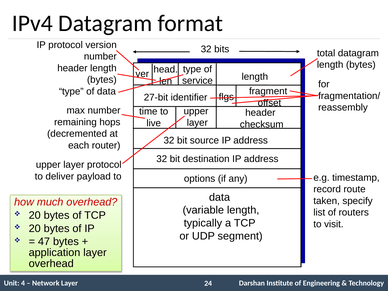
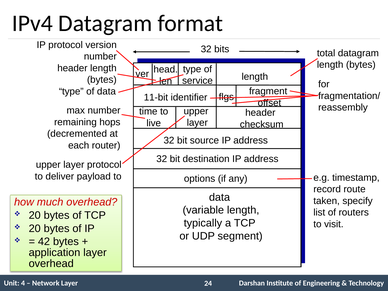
27-bit: 27-bit -> 11-bit
47: 47 -> 42
